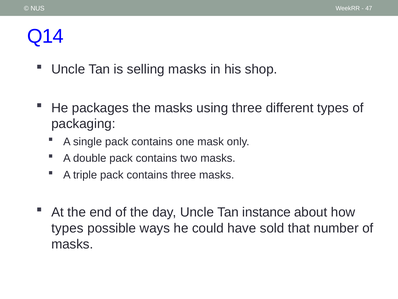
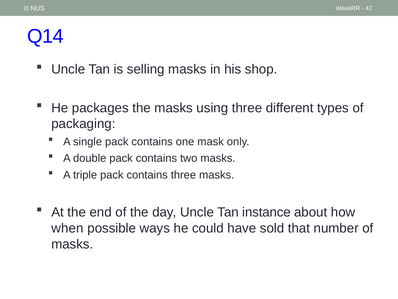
types at (67, 228): types -> when
